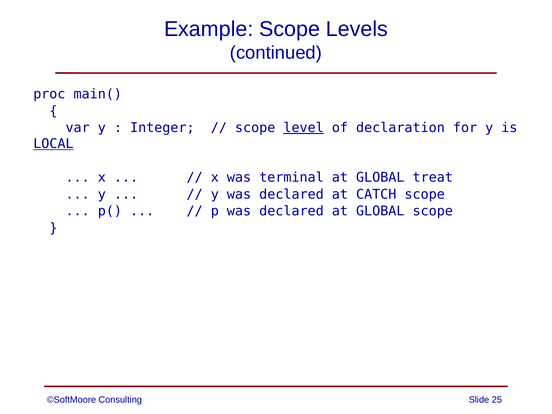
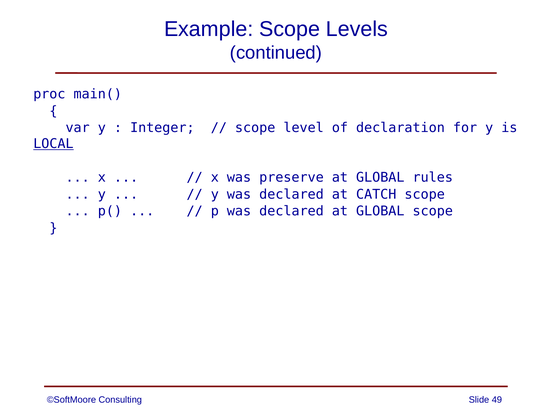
level underline: present -> none
terminal: terminal -> preserve
treat: treat -> rules
25: 25 -> 49
